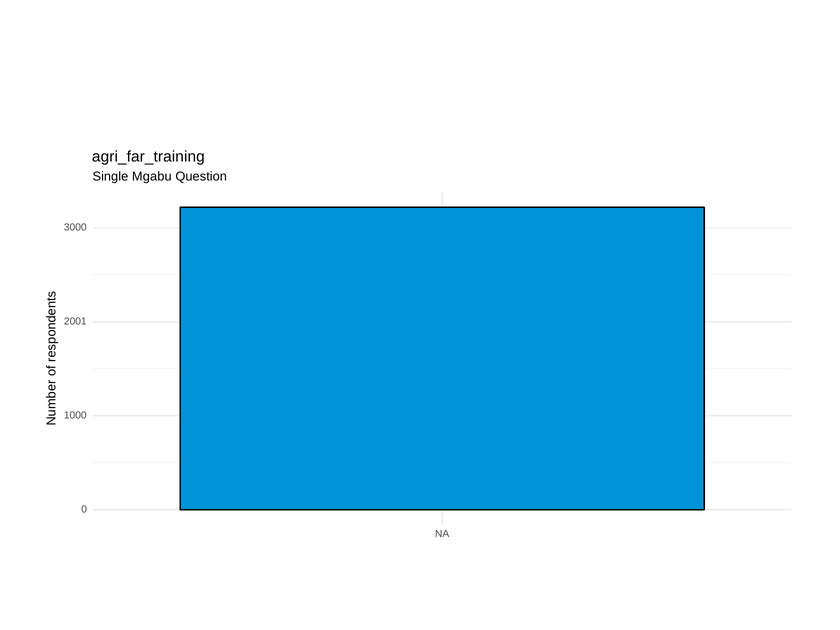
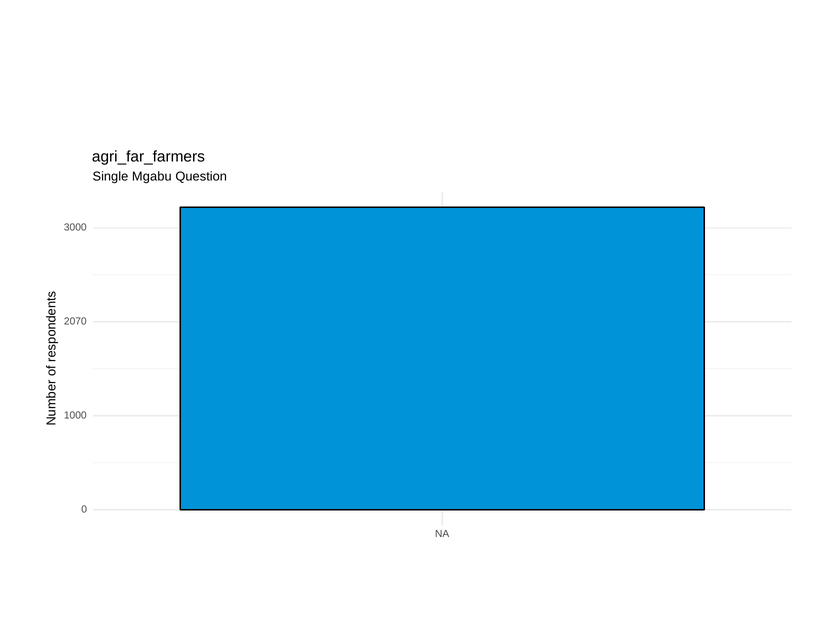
agri_far_training: agri_far_training -> agri_far_farmers
2001: 2001 -> 2070
